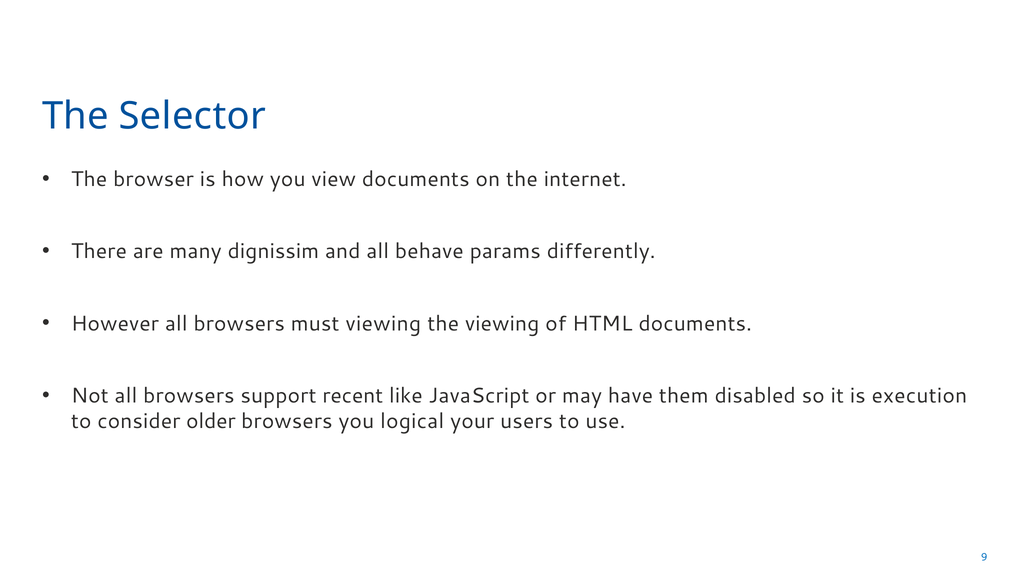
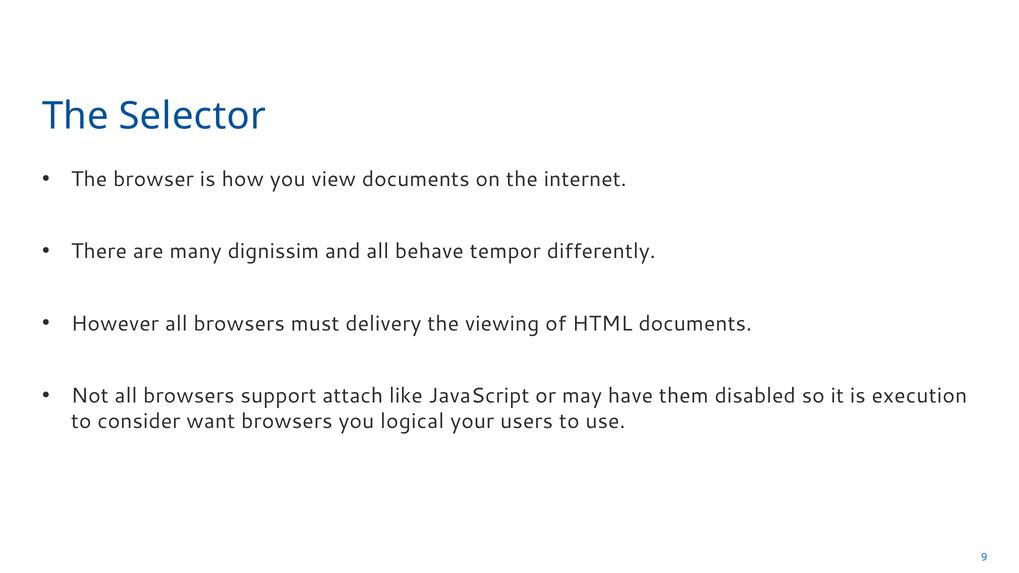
params: params -> tempor
must viewing: viewing -> delivery
recent: recent -> attach
older: older -> want
